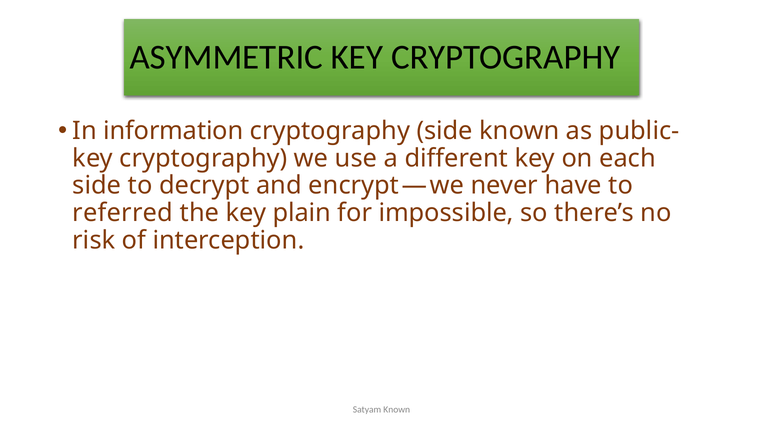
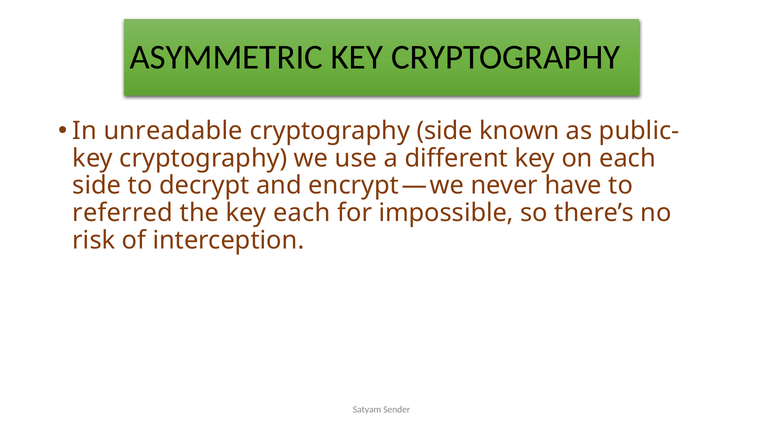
information: information -> unreadable
key plain: plain -> each
Satyam Known: Known -> Sender
